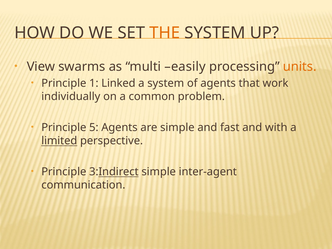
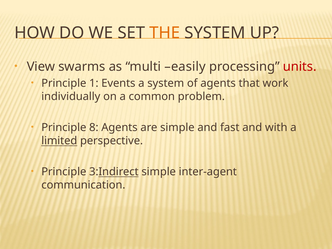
units colour: orange -> red
Linked: Linked -> Events
5: 5 -> 8
